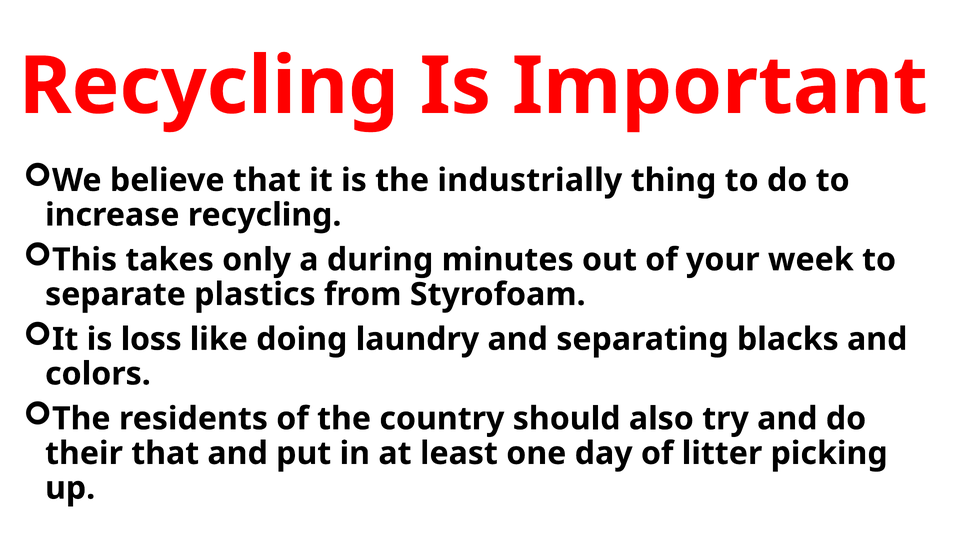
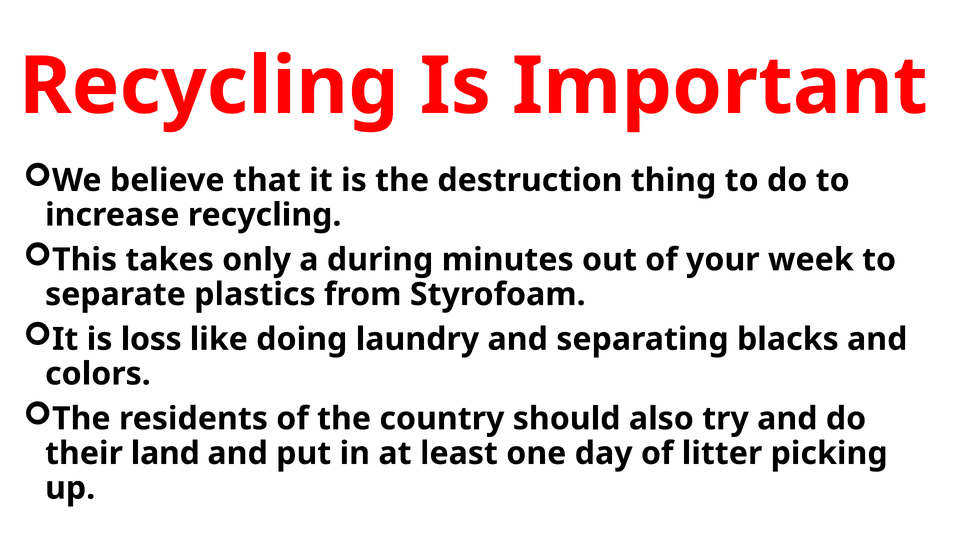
industrially: industrially -> destruction
their that: that -> land
